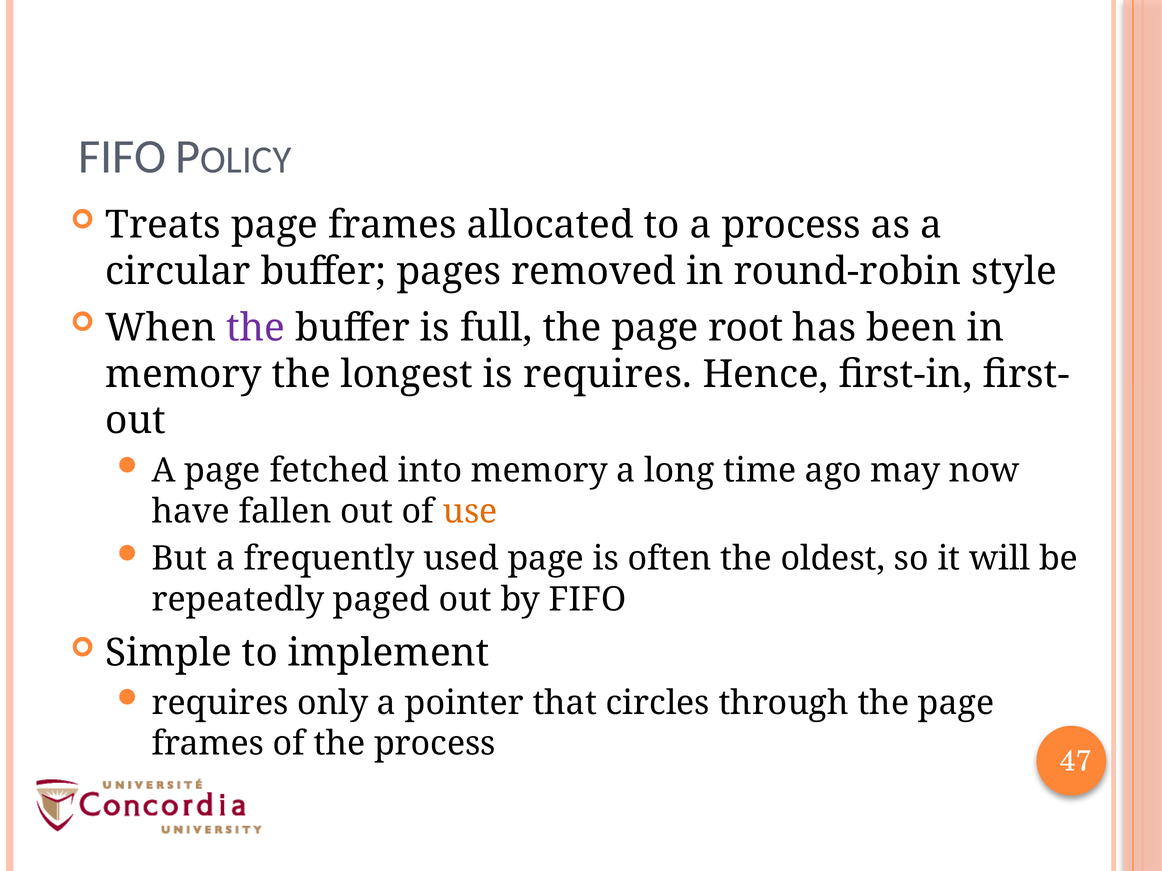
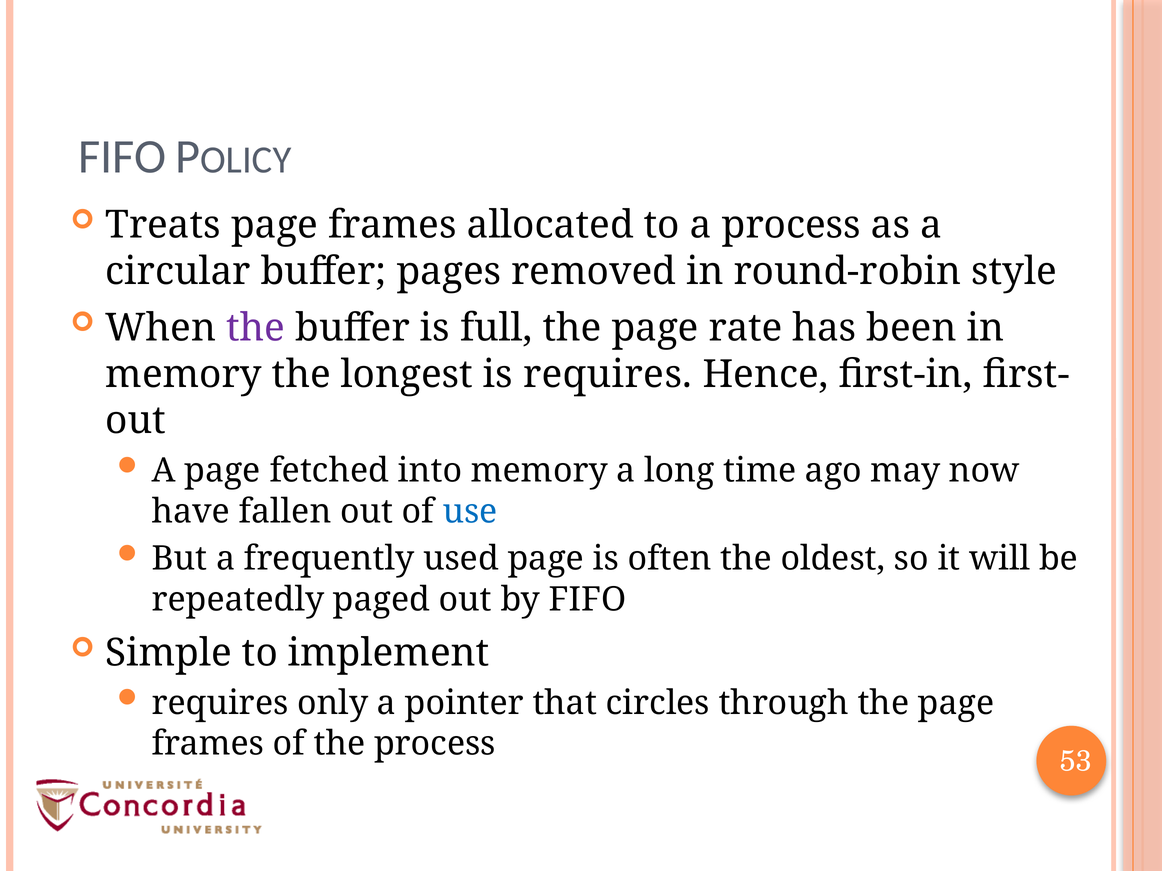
root: root -> rate
use colour: orange -> blue
47: 47 -> 53
